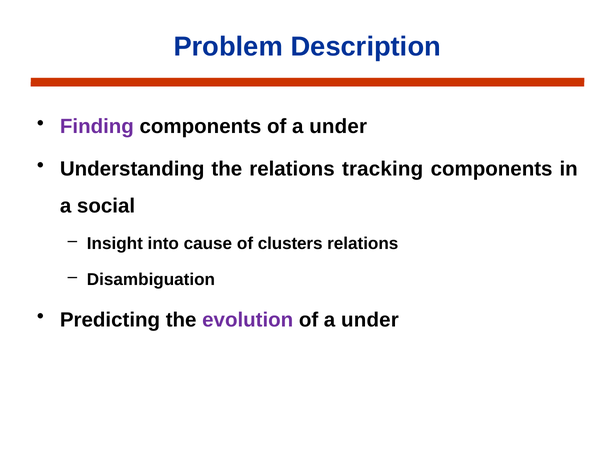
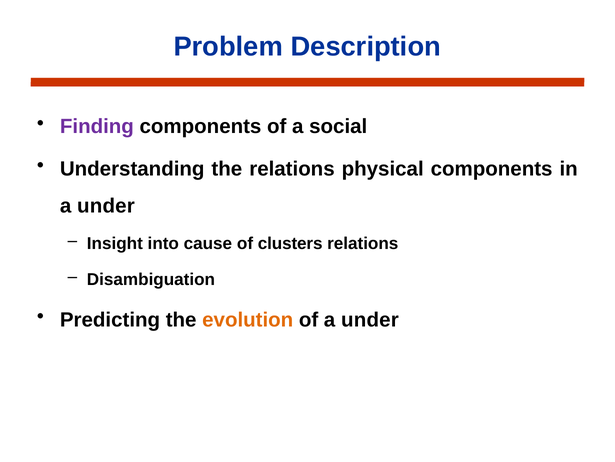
components of a under: under -> social
tracking: tracking -> physical
social at (106, 205): social -> under
evolution colour: purple -> orange
